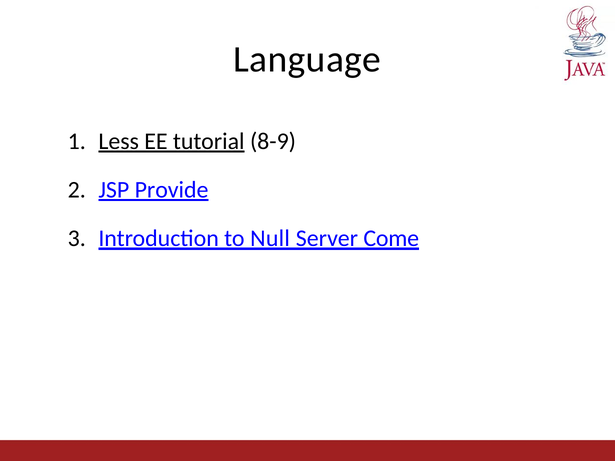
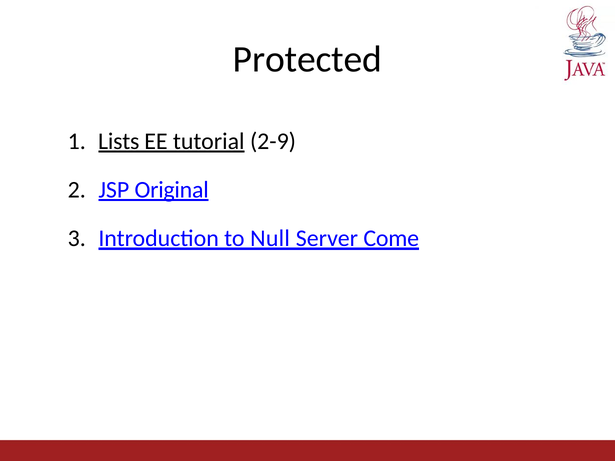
Language: Language -> Protected
Less: Less -> Lists
8-9: 8-9 -> 2-9
Provide: Provide -> Original
